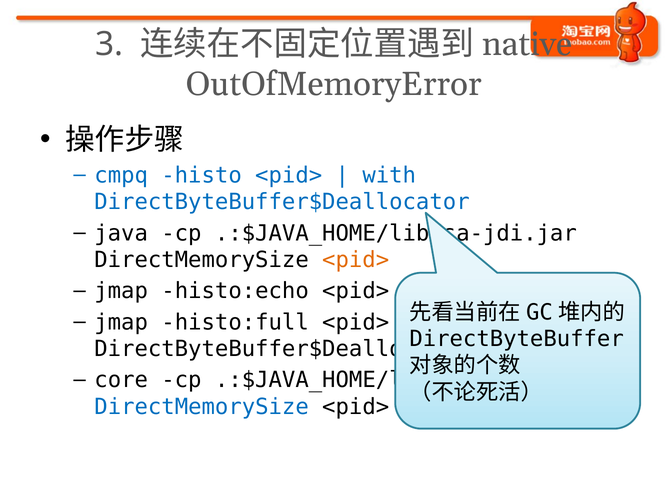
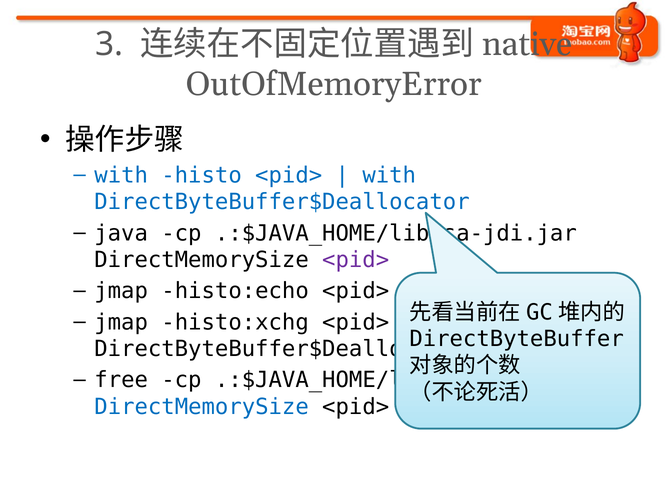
cmpq at (121, 175): cmpq -> with
<pid> at (356, 260) colour: orange -> purple
histo:full: histo:full -> histo:xchg
core: core -> free
